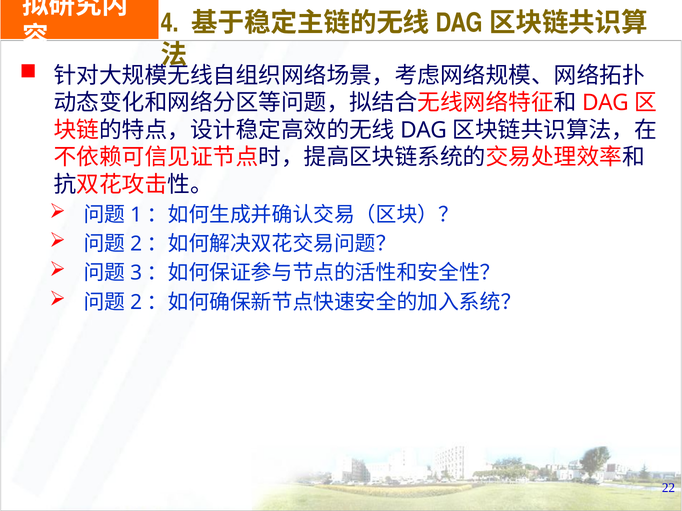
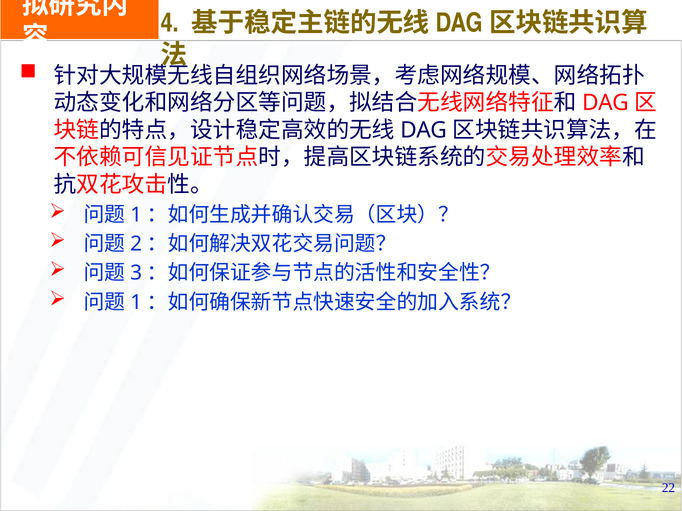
2 at (136, 302): 2 -> 1
